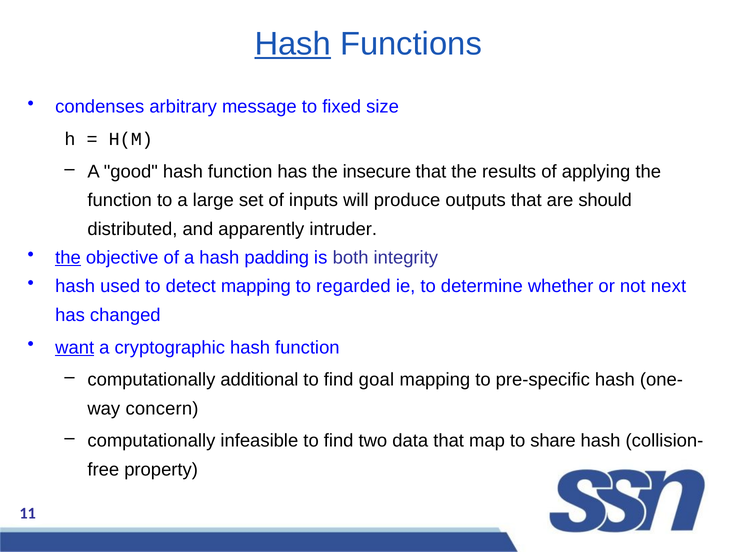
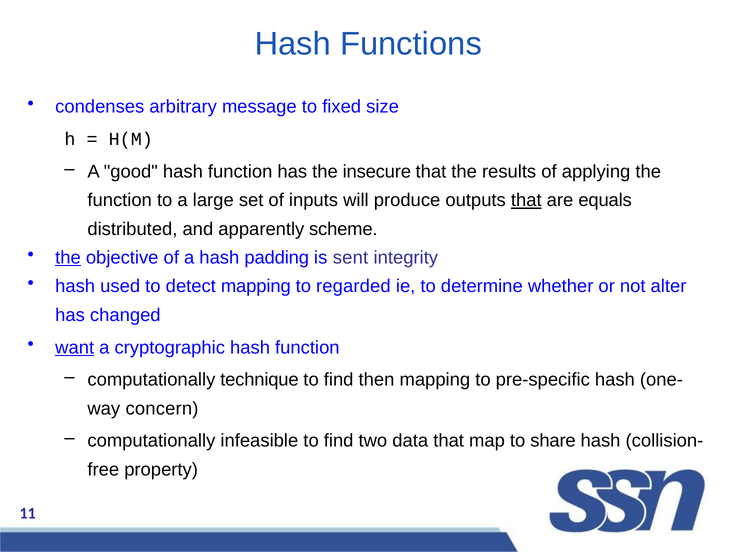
Hash at (293, 44) underline: present -> none
that at (526, 201) underline: none -> present
should: should -> equals
intruder: intruder -> scheme
both: both -> sent
next: next -> alter
additional: additional -> technique
goal: goal -> then
